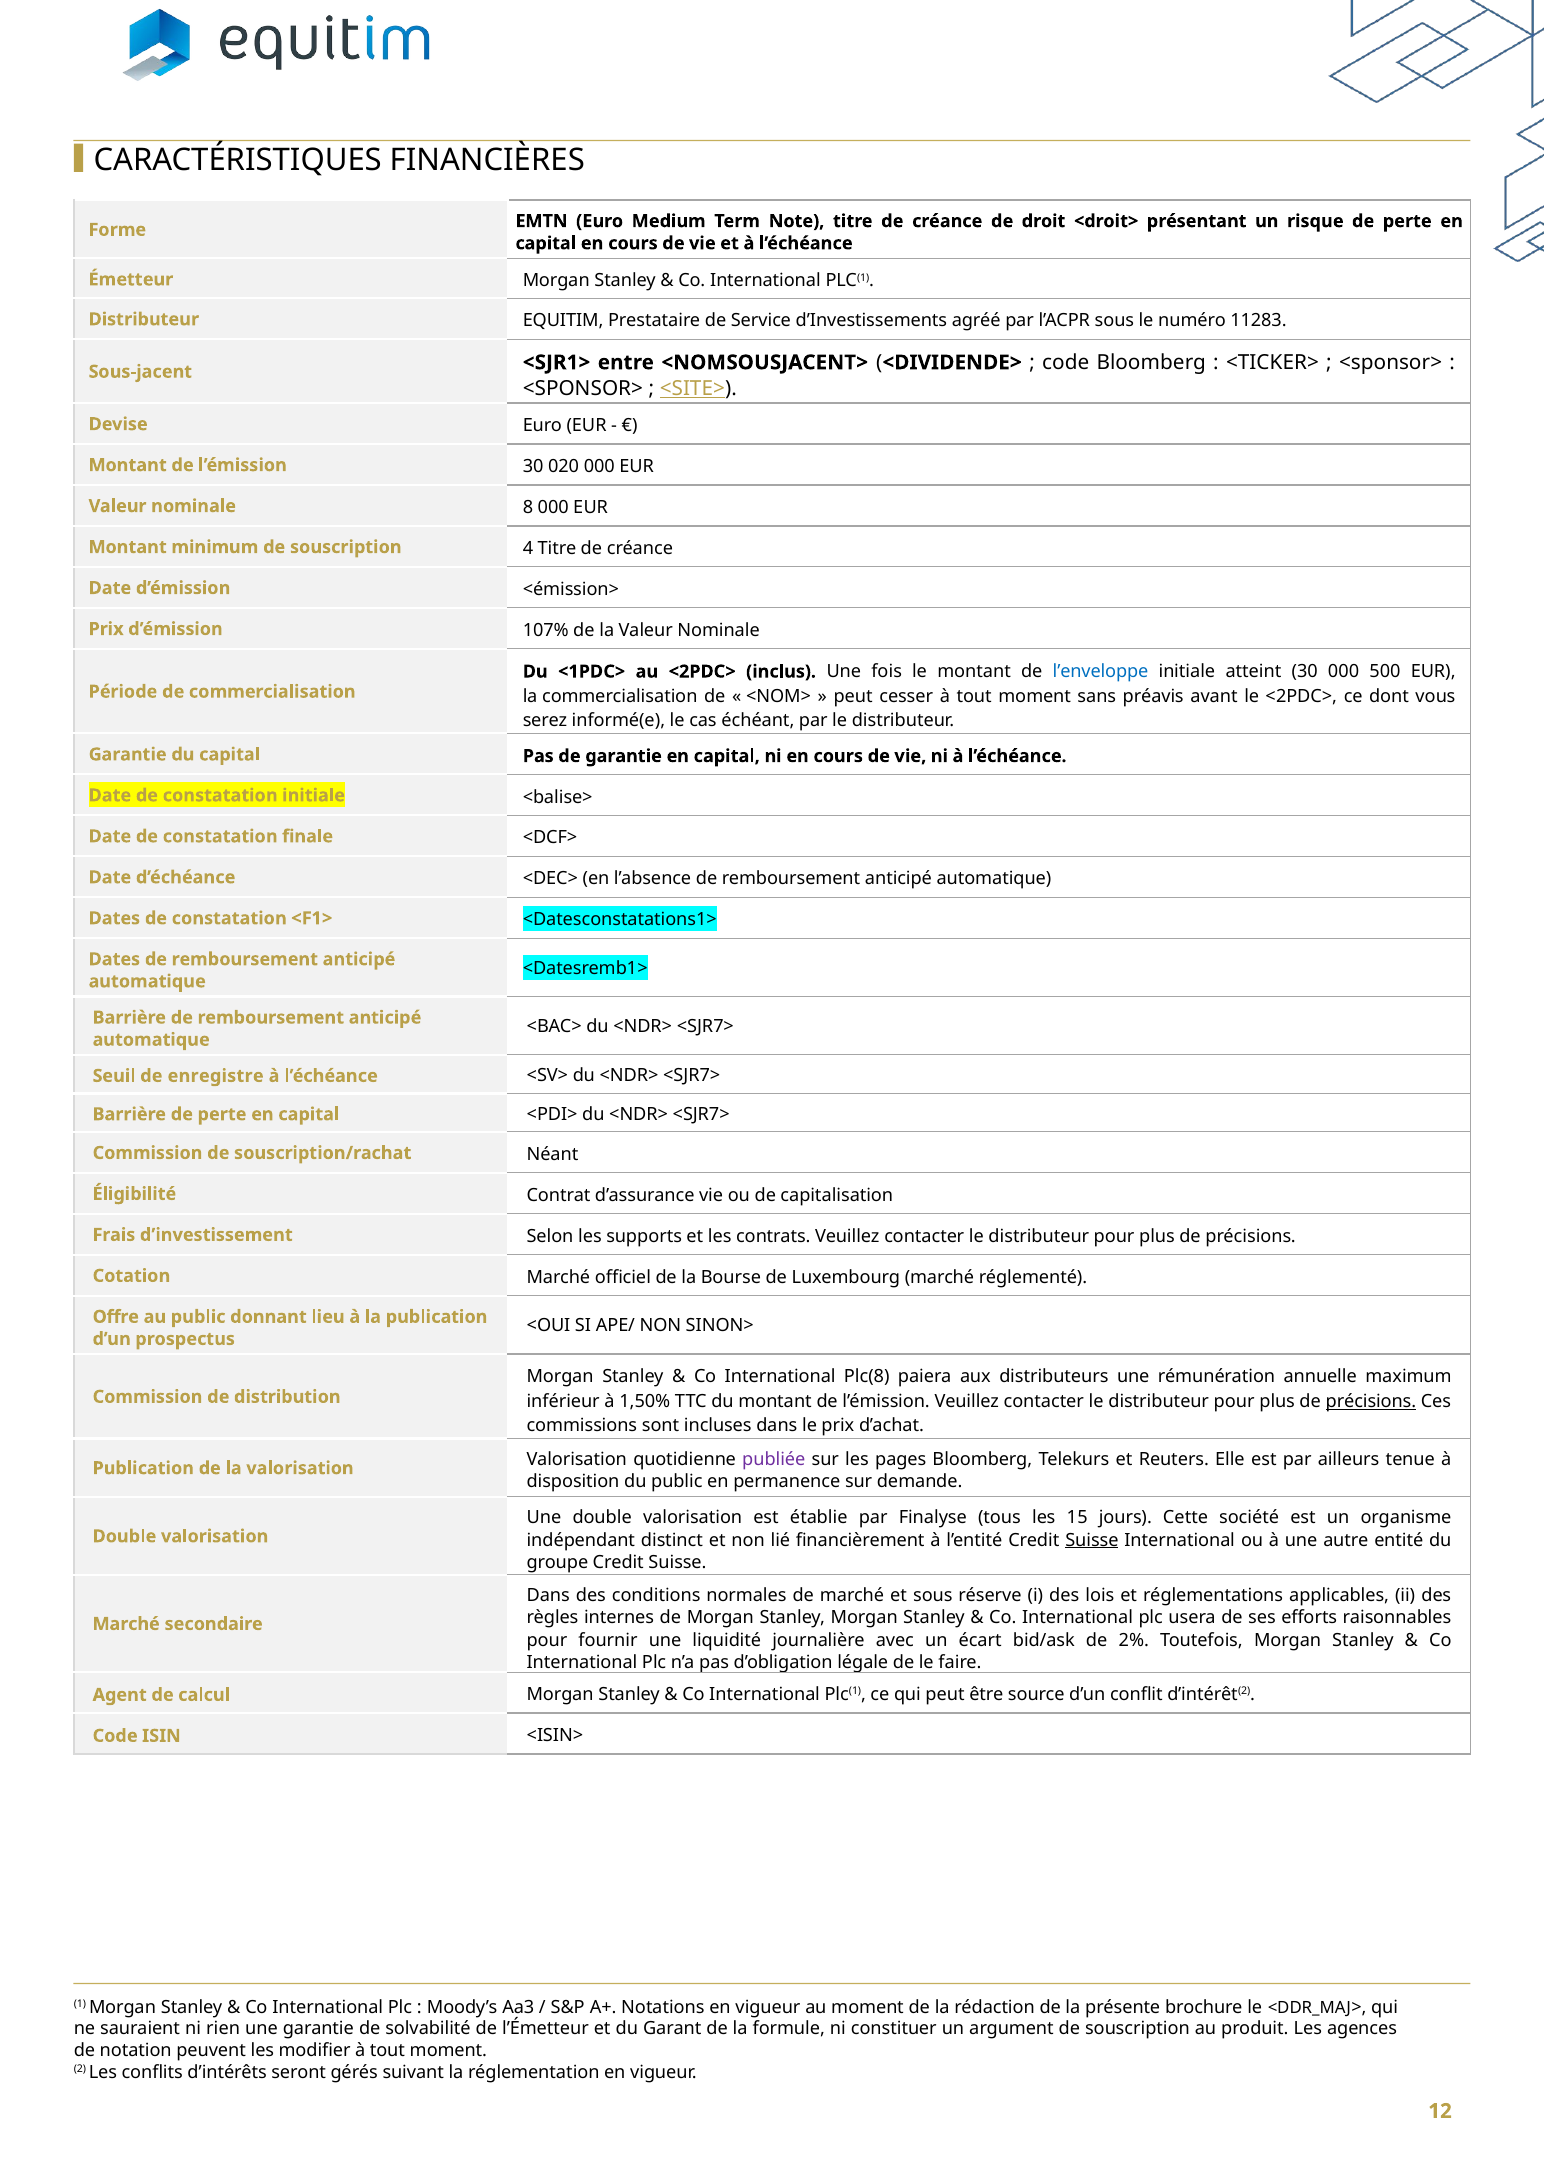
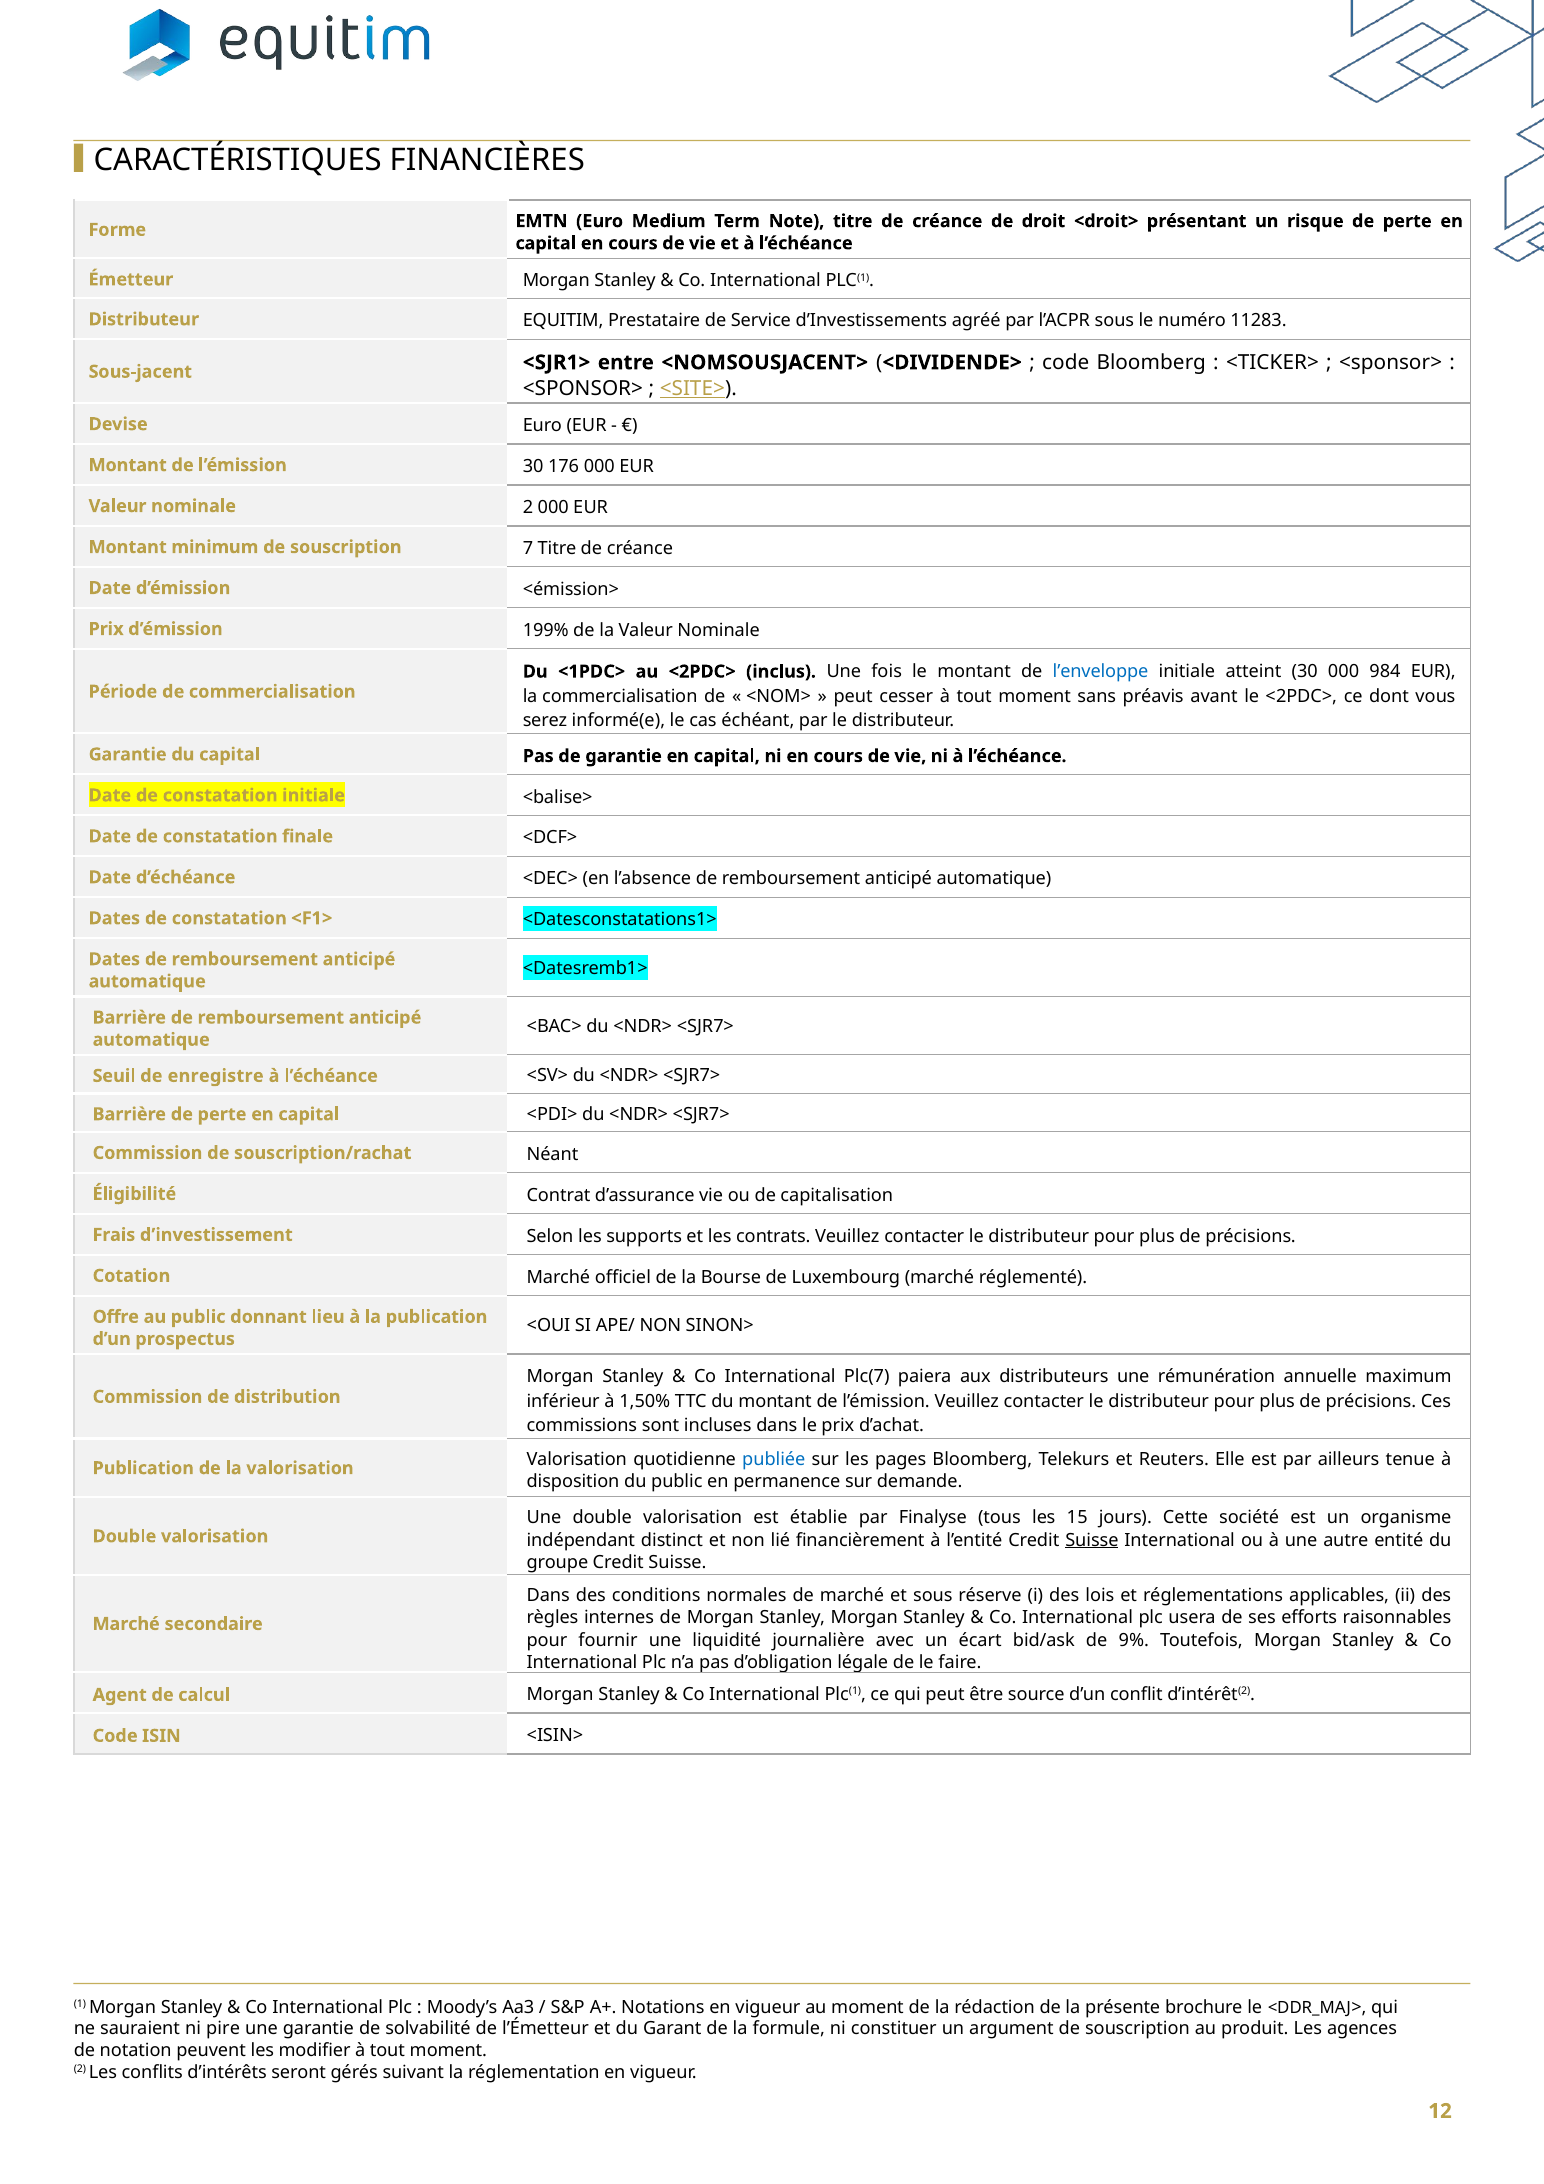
020: 020 -> 176
nominale 8: 8 -> 2
4: 4 -> 7
107%: 107% -> 199%
500: 500 -> 984
Plc(8: Plc(8 -> Plc(7
précisions at (1371, 1401) underline: present -> none
publiée colour: purple -> blue
2%: 2% -> 9%
rien: rien -> pire
